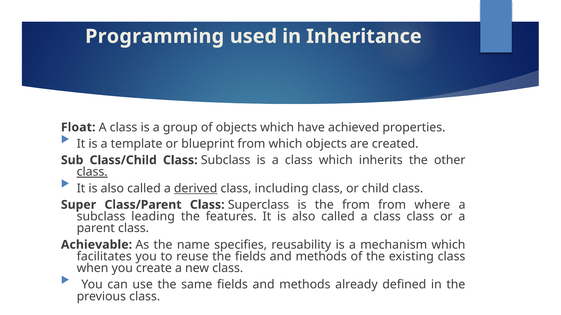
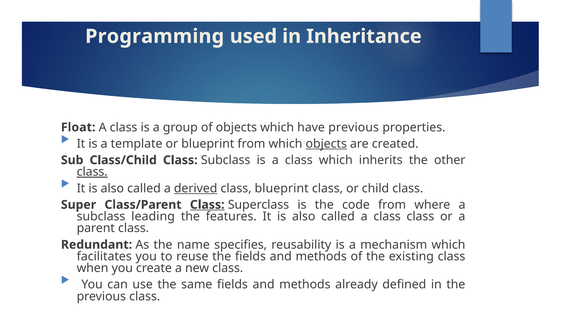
have achieved: achieved -> previous
objects at (326, 144) underline: none -> present
class including: including -> blueprint
Class at (207, 205) underline: none -> present
the from: from -> code
Achievable: Achievable -> Redundant
